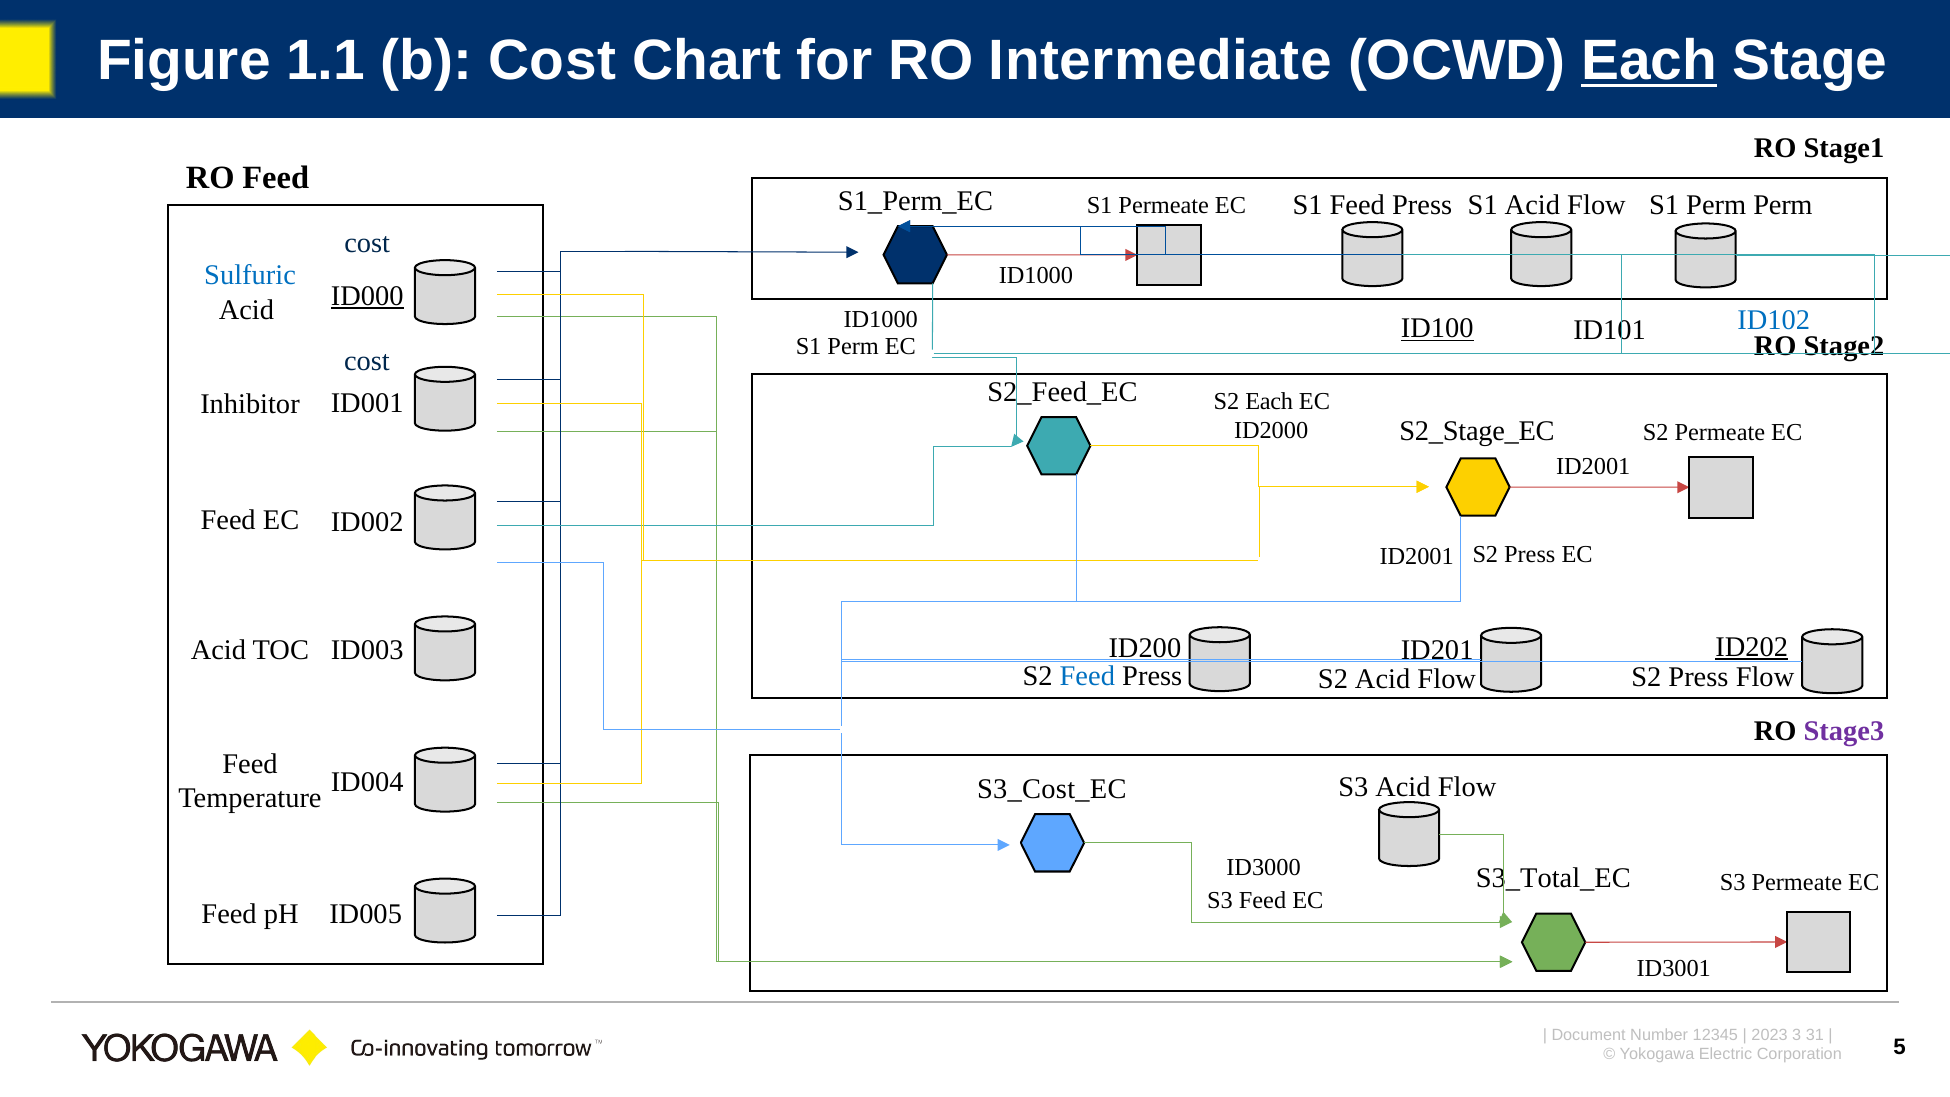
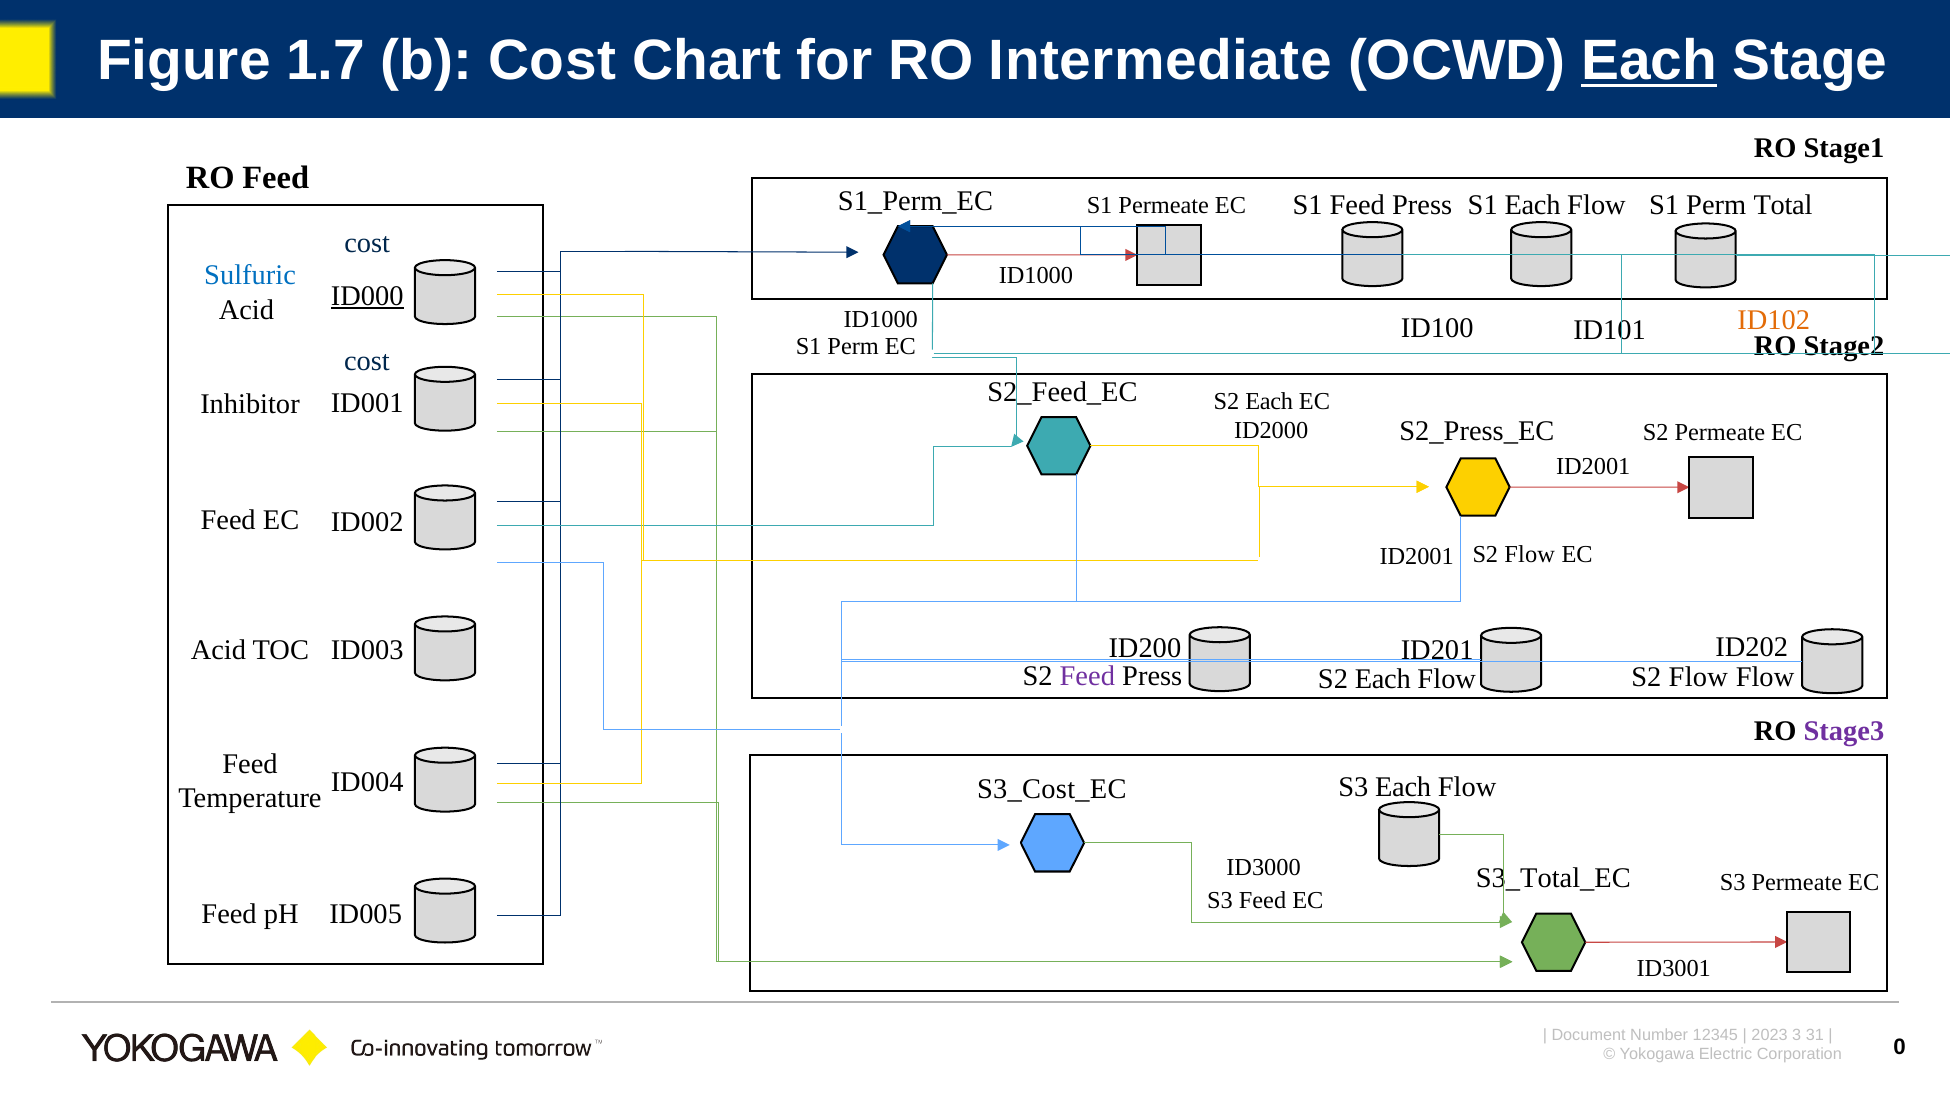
1.1: 1.1 -> 1.7
S1 Acid: Acid -> Each
Perm Perm: Perm -> Total
ID100 underline: present -> none
ID102 colour: blue -> orange
S2_Stage_EC: S2_Stage_EC -> S2_Press_EC
Press at (1530, 554): Press -> Flow
ID202 underline: present -> none
Feed at (1087, 676) colour: blue -> purple
Press S2 Acid: Acid -> Each
Flow S2 Press: Press -> Flow
S3 Acid: Acid -> Each
5: 5 -> 0
